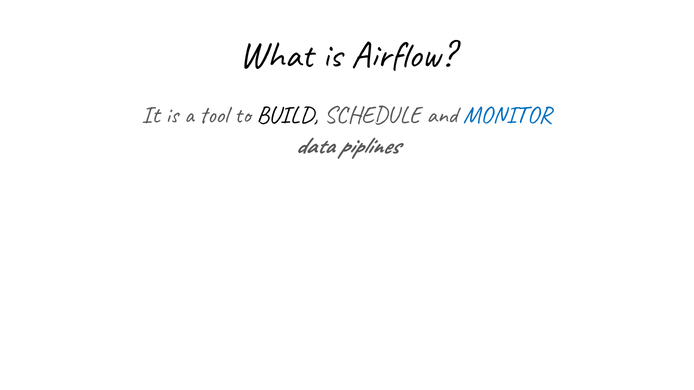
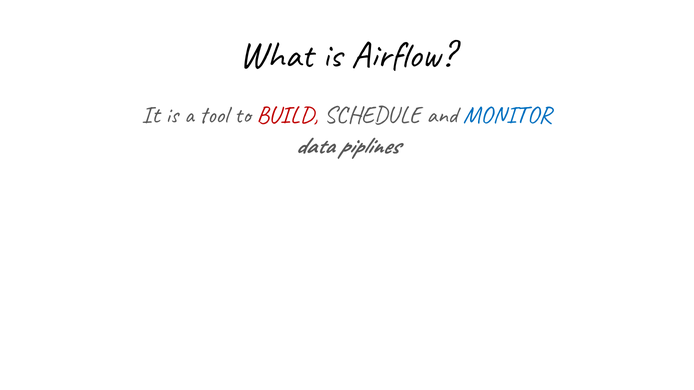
BUILD colour: black -> red
